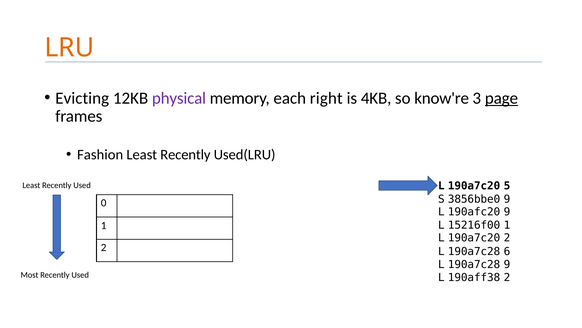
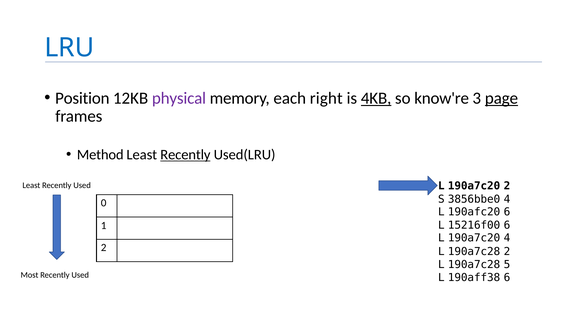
LRU colour: orange -> blue
Evicting: Evicting -> Position
4KB underline: none -> present
Fashion: Fashion -> Method
Recently at (185, 154) underline: none -> present
190a7c20 5: 5 -> 2
3856bbe0 9: 9 -> 4
190afc20 9: 9 -> 6
15216f00 1: 1 -> 6
190a7c20 2: 2 -> 4
190a7c28 6: 6 -> 2
190a7c28 9: 9 -> 5
190aff38 2: 2 -> 6
